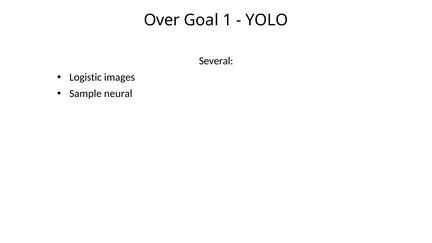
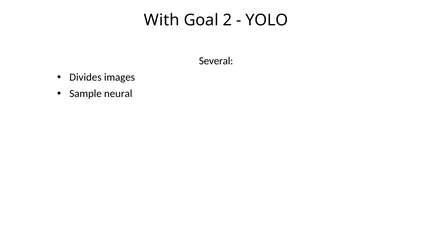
Over: Over -> With
1: 1 -> 2
Logistic: Logistic -> Divides
